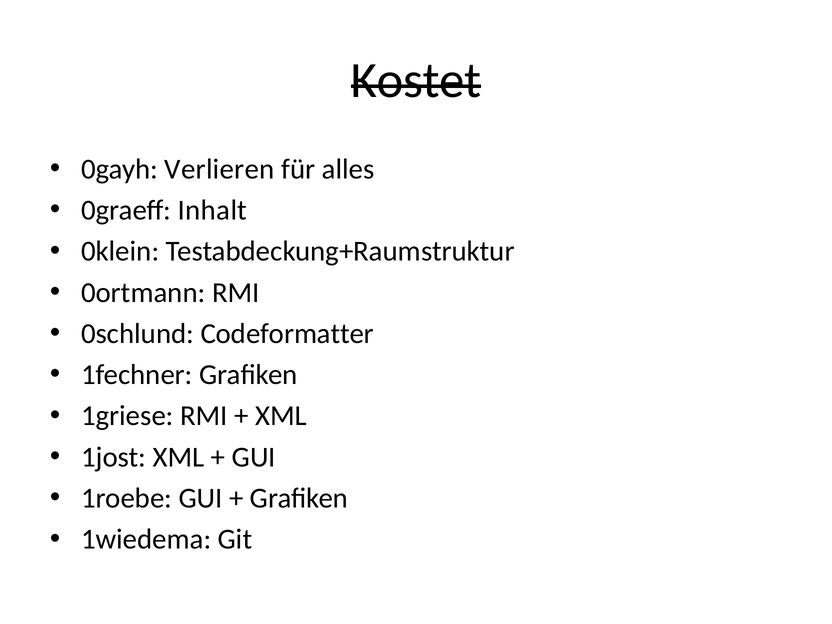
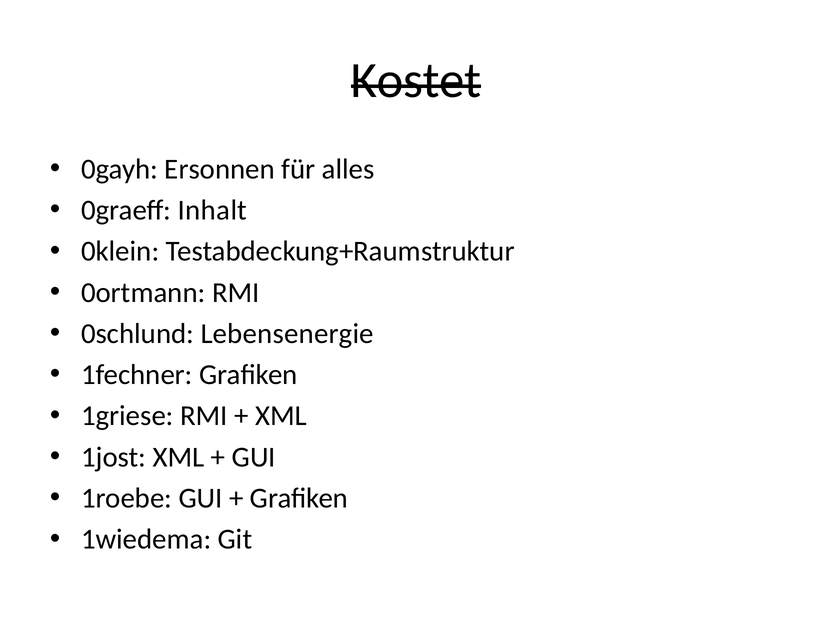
Verlieren: Verlieren -> Ersonnen
Codeformatter: Codeformatter -> Lebensenergie
